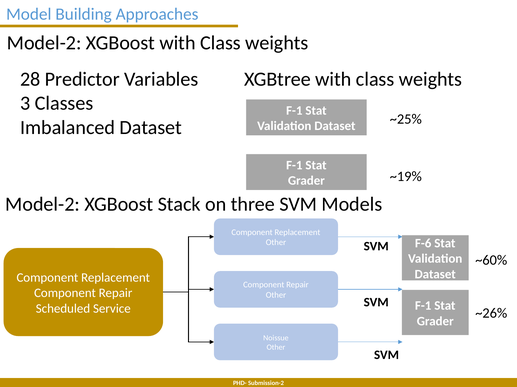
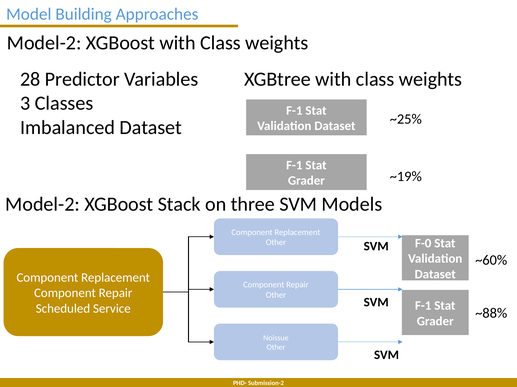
F-6: F-6 -> F-0
~26%: ~26% -> ~88%
